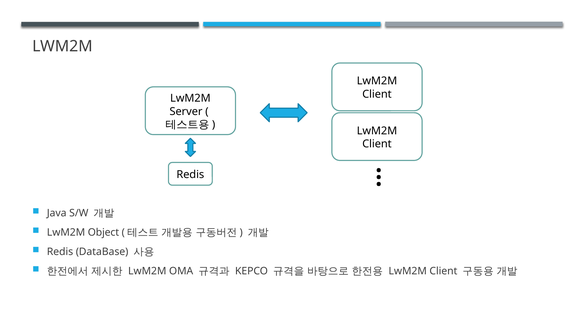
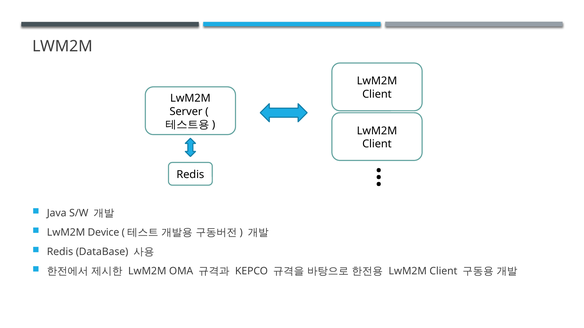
Object: Object -> Device
